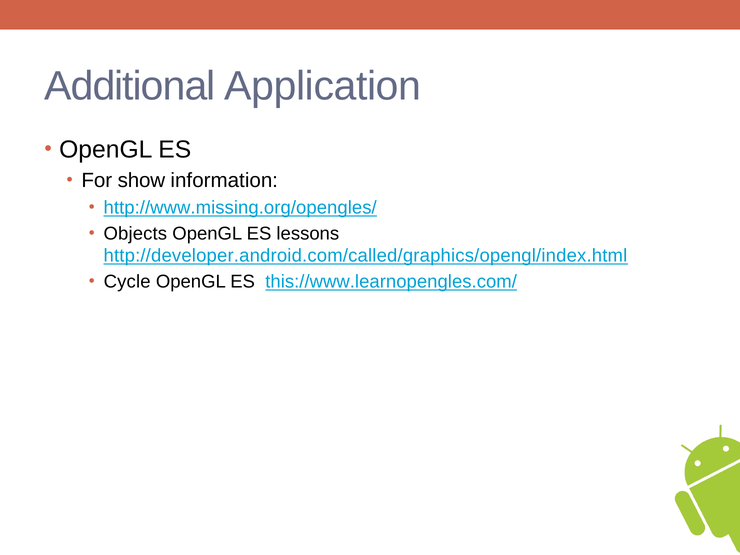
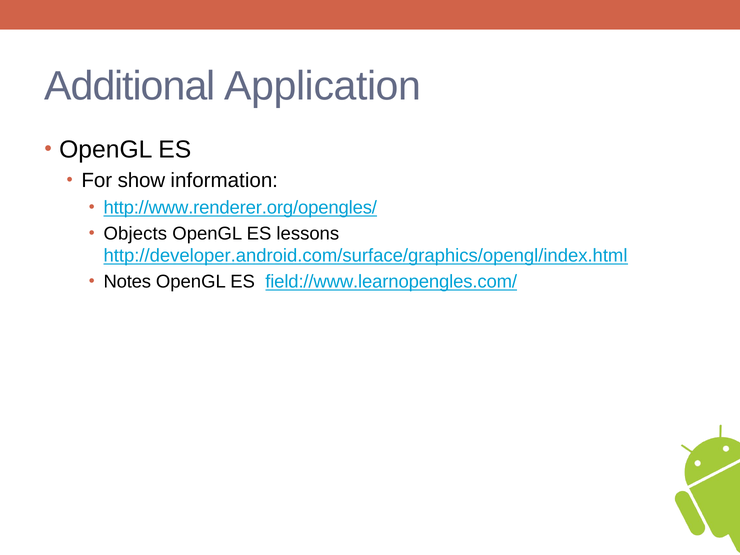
http://www.missing.org/opengles/: http://www.missing.org/opengles/ -> http://www.renderer.org/opengles/
http://developer.android.com/called/graphics/opengl/index.html: http://developer.android.com/called/graphics/opengl/index.html -> http://developer.android.com/surface/graphics/opengl/index.html
Cycle: Cycle -> Notes
this://www.learnopengles.com/: this://www.learnopengles.com/ -> field://www.learnopengles.com/
